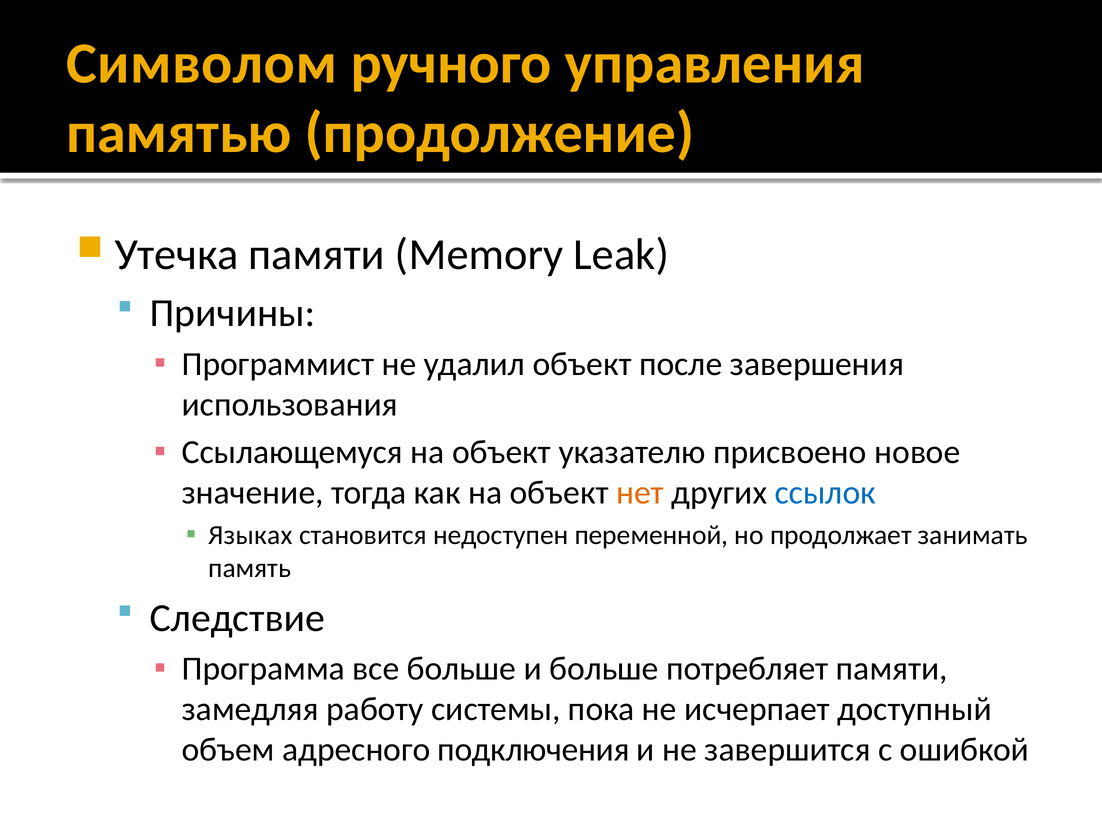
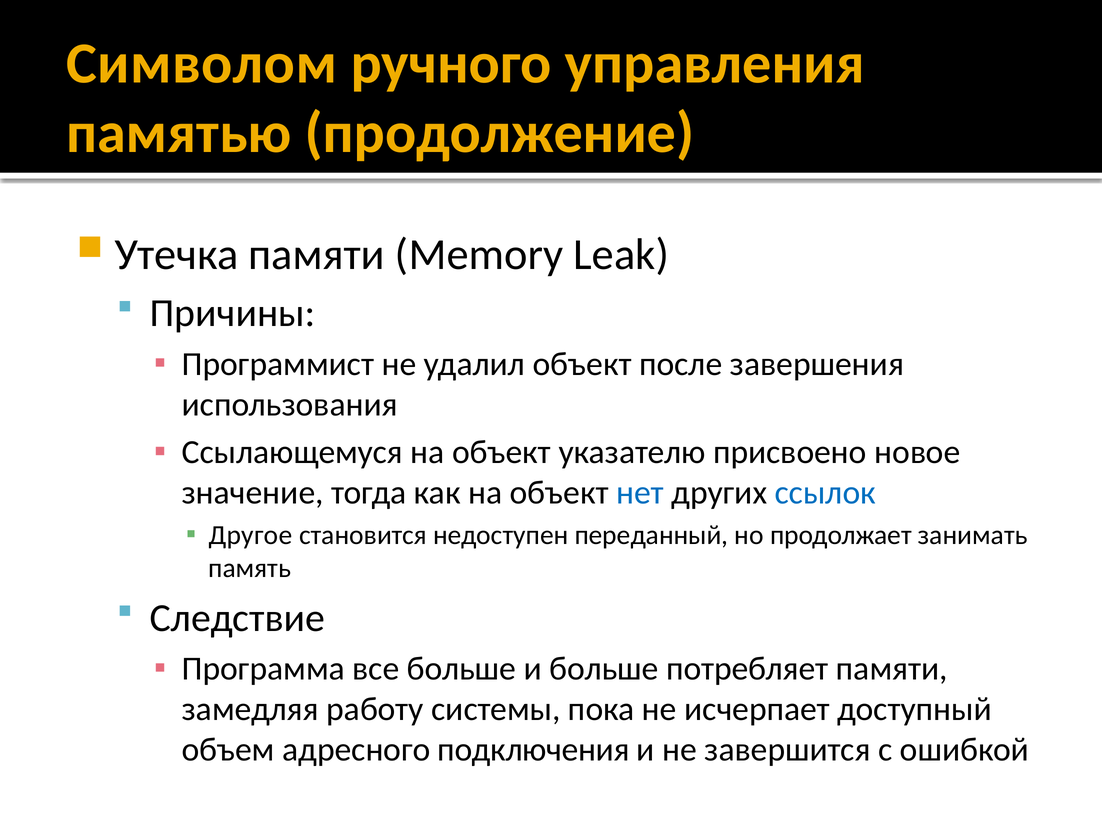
нет colour: orange -> blue
Языках: Языках -> Другое
переменной: переменной -> переданный
